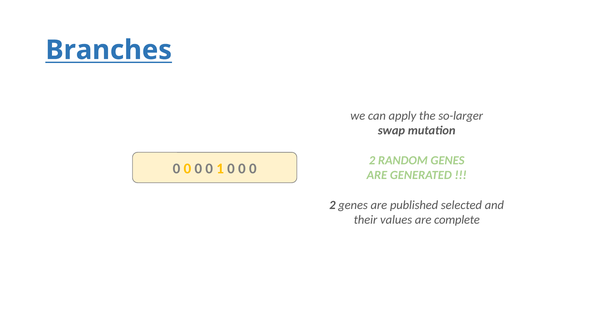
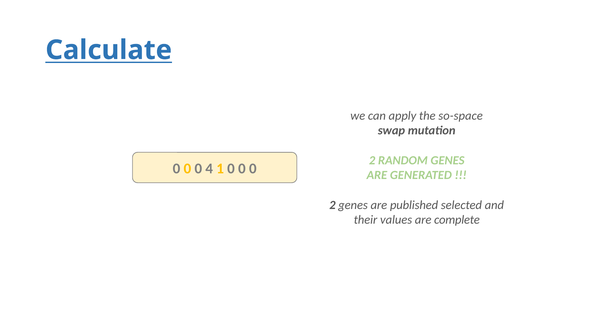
Branches: Branches -> Calculate
so-larger: so-larger -> so-space
0 0 0 0: 0 -> 4
